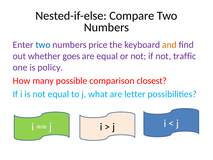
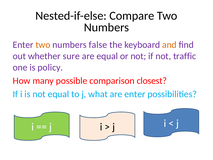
two at (43, 45) colour: blue -> orange
price: price -> false
goes: goes -> sure
are letter: letter -> enter
